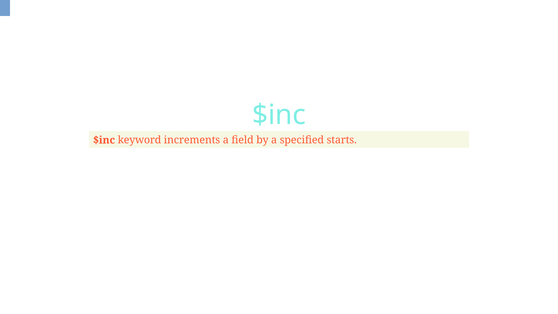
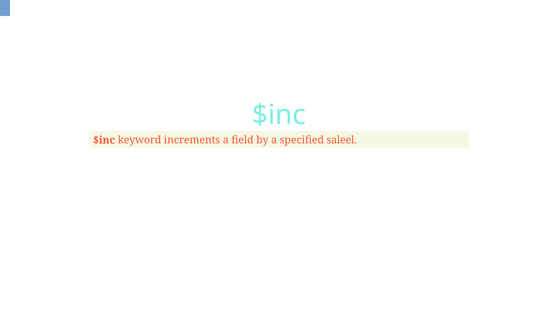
starts: starts -> saleel
